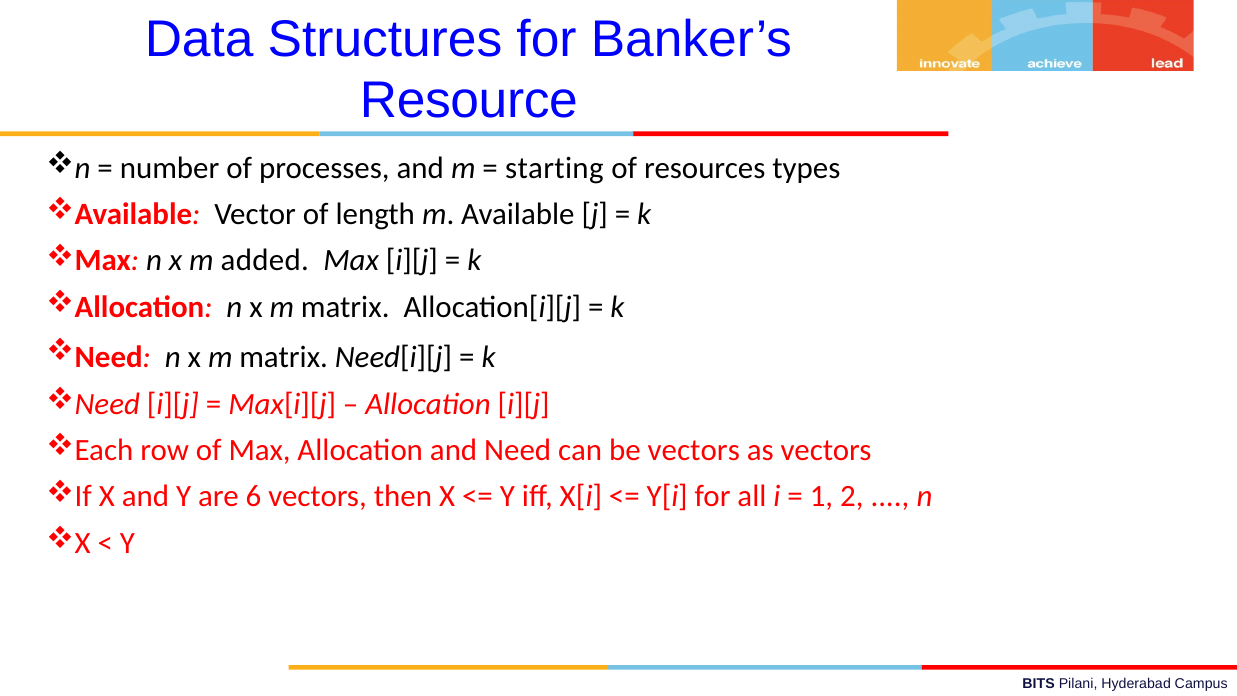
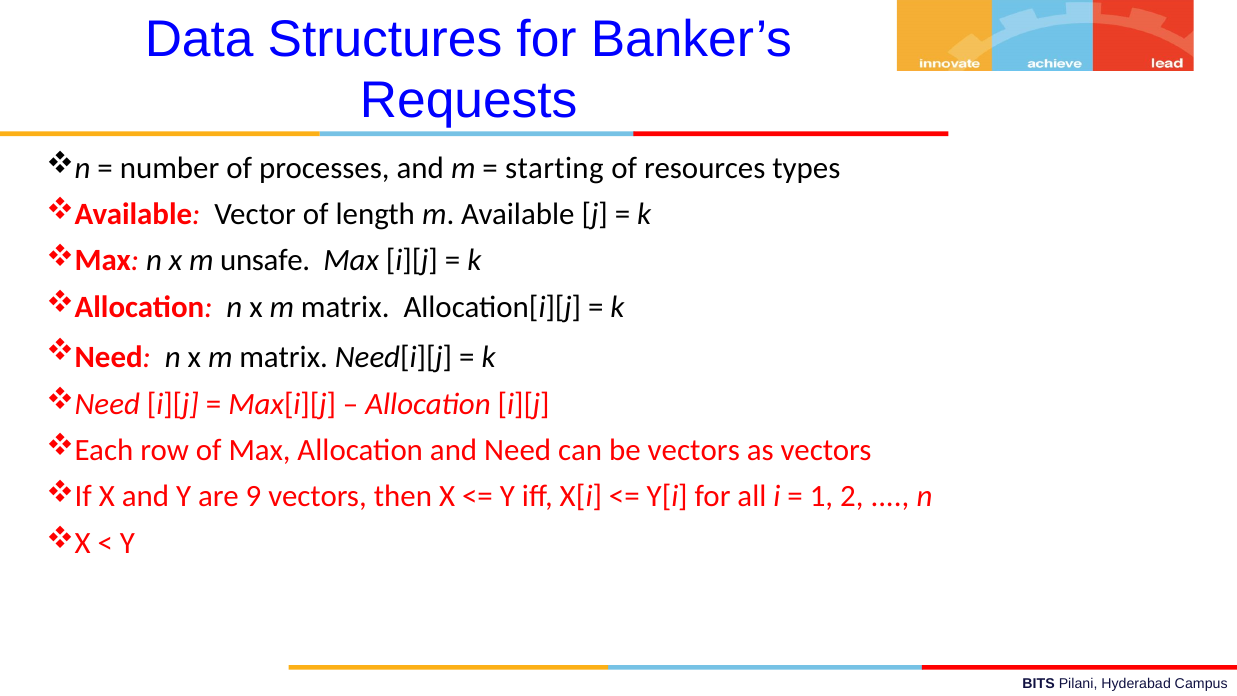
Resource: Resource -> Requests
added: added -> unsafe
6: 6 -> 9
